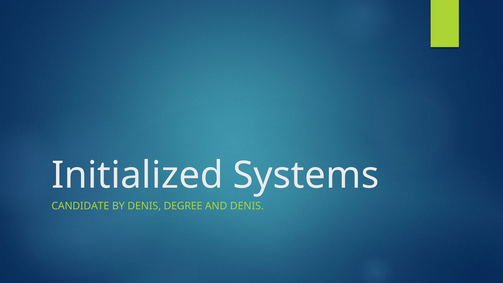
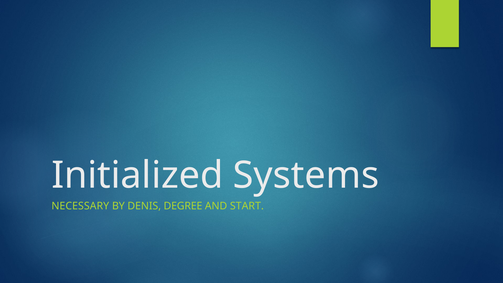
CANDIDATE: CANDIDATE -> NECESSARY
AND DENIS: DENIS -> START
